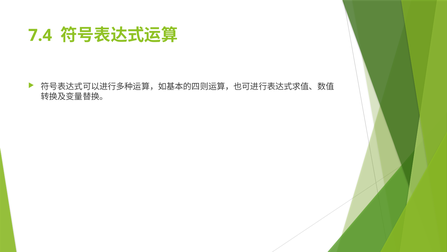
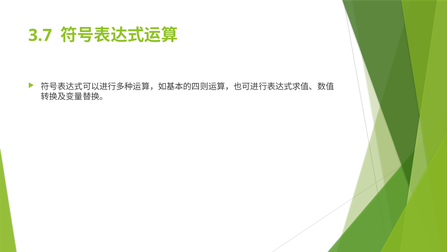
7.4: 7.4 -> 3.7
